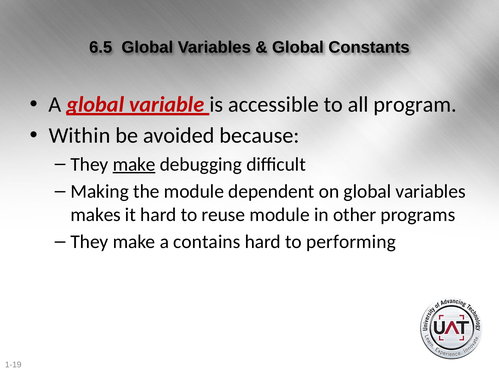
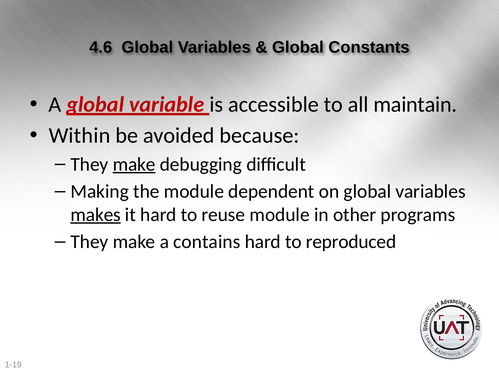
6.5: 6.5 -> 4.6
program: program -> maintain
makes underline: none -> present
performing: performing -> reproduced
